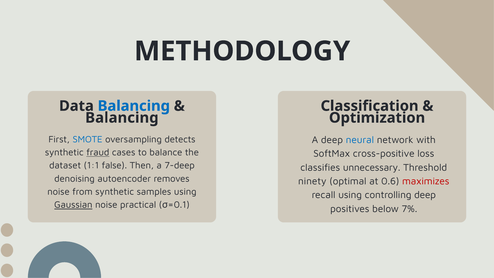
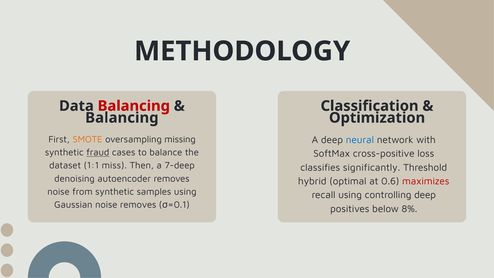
Balancing at (134, 106) colour: blue -> red
SMOTE colour: blue -> orange
detects: detects -> missing
false: false -> miss
unnecessary: unnecessary -> significantly
ninety: ninety -> hybrid
Gaussian underline: present -> none
noise practical: practical -> removes
7%: 7% -> 8%
